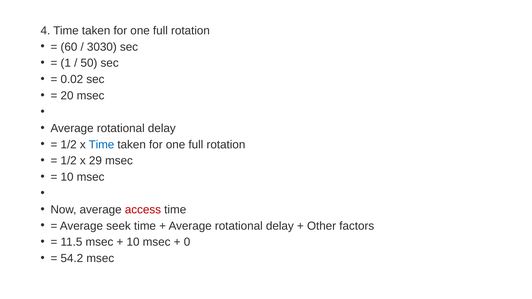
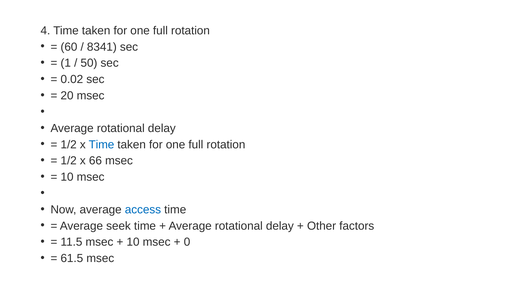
3030: 3030 -> 8341
29: 29 -> 66
access colour: red -> blue
54.2: 54.2 -> 61.5
